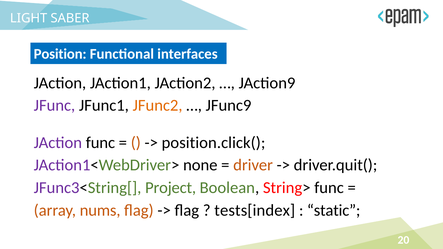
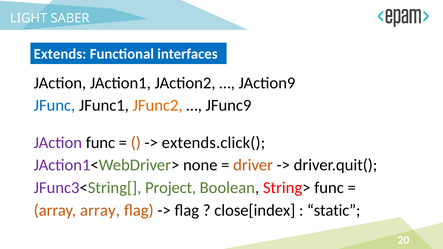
Position: Position -> Extends
JFunc colour: purple -> blue
position.click(: position.click( -> extends.click(
array nums: nums -> array
tests[index: tests[index -> close[index
